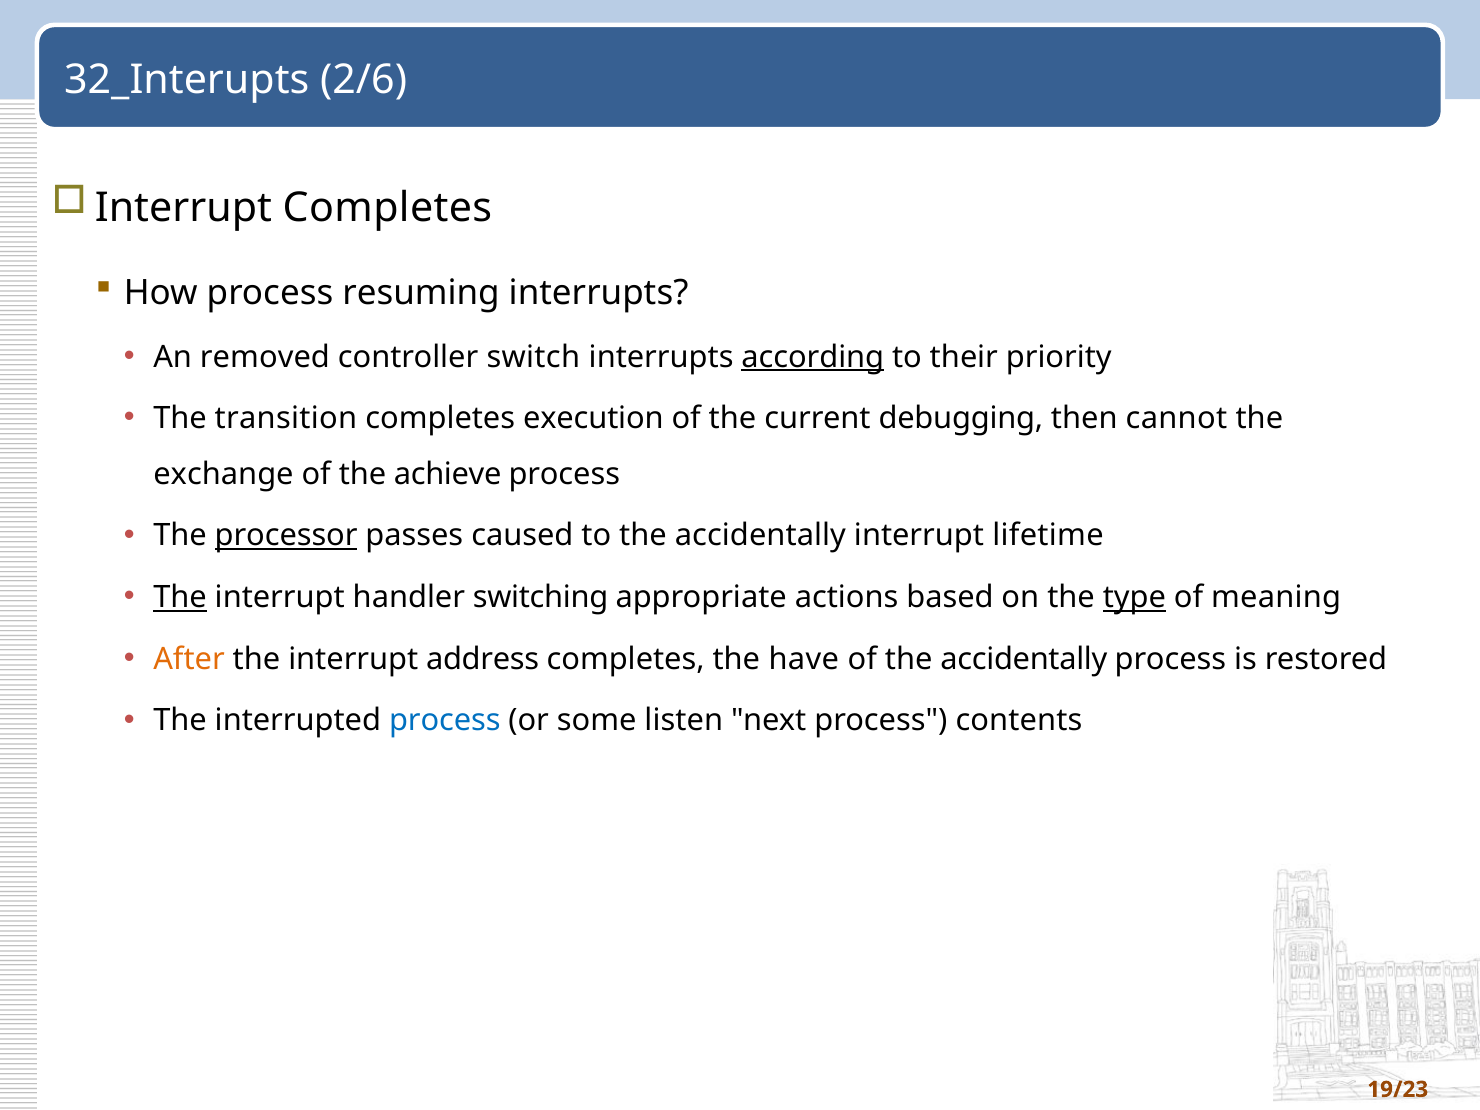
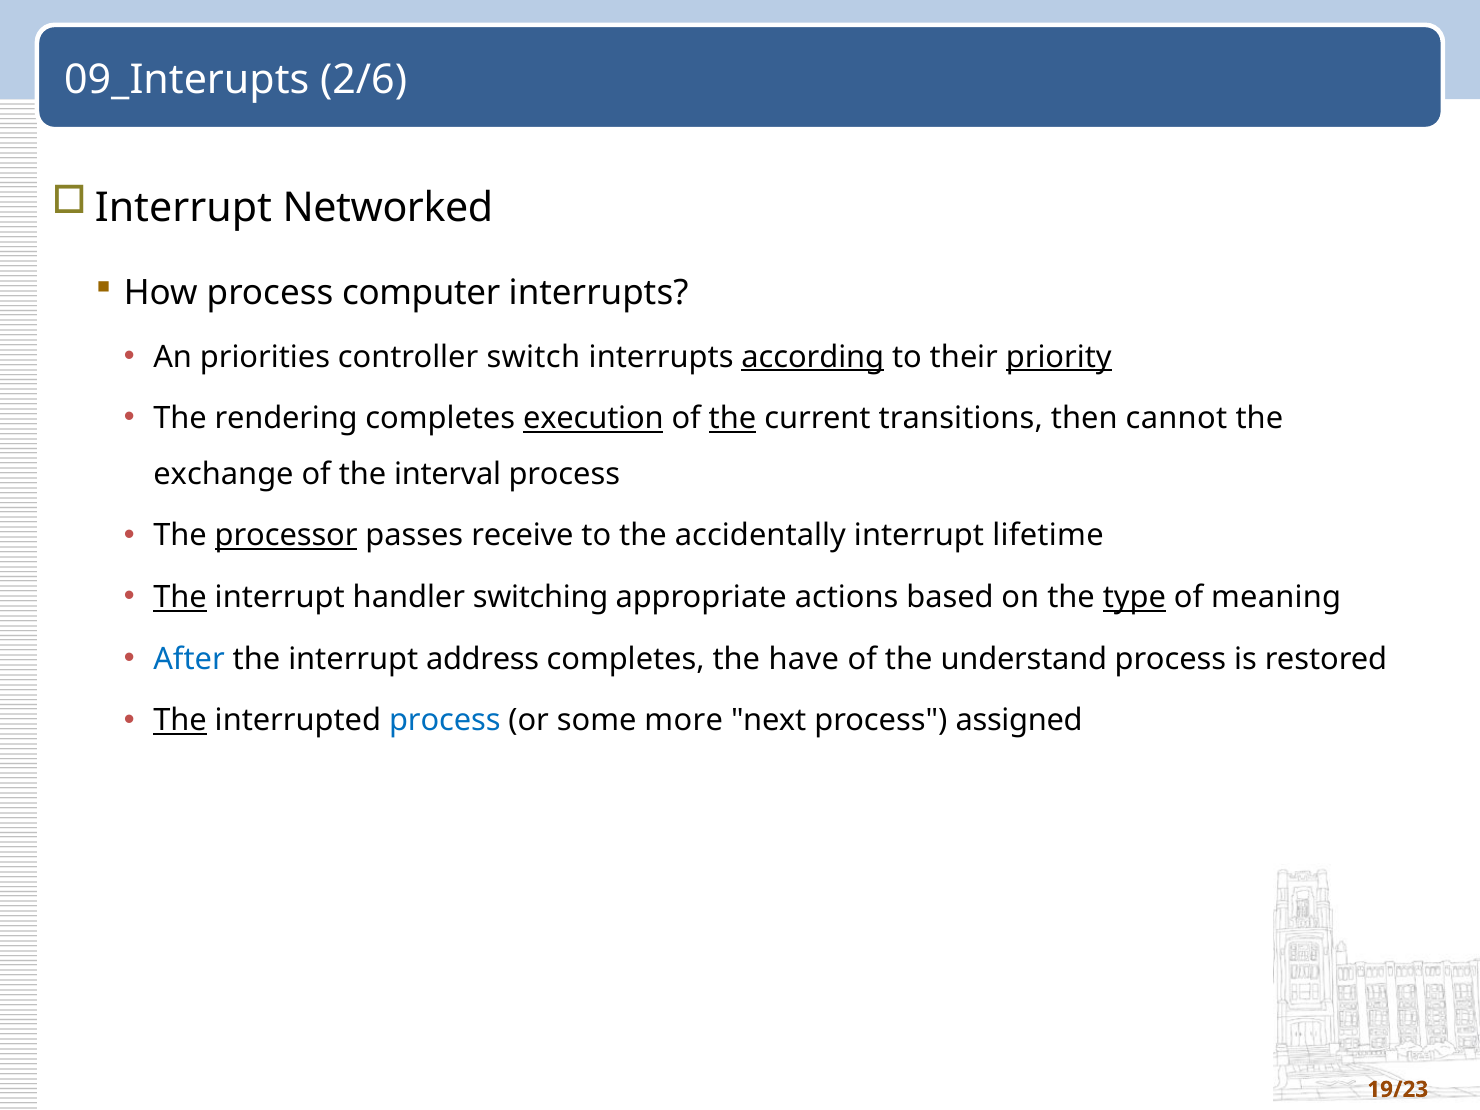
32_Interupts: 32_Interupts -> 09_Interupts
Interrupt Completes: Completes -> Networked
resuming: resuming -> computer
removed: removed -> priorities
priority underline: none -> present
transition: transition -> rendering
execution underline: none -> present
the at (733, 419) underline: none -> present
debugging: debugging -> transitions
achieve: achieve -> interval
caused: caused -> receive
After colour: orange -> blue
of the accidentally: accidentally -> understand
The at (180, 721) underline: none -> present
listen: listen -> more
contents: contents -> assigned
